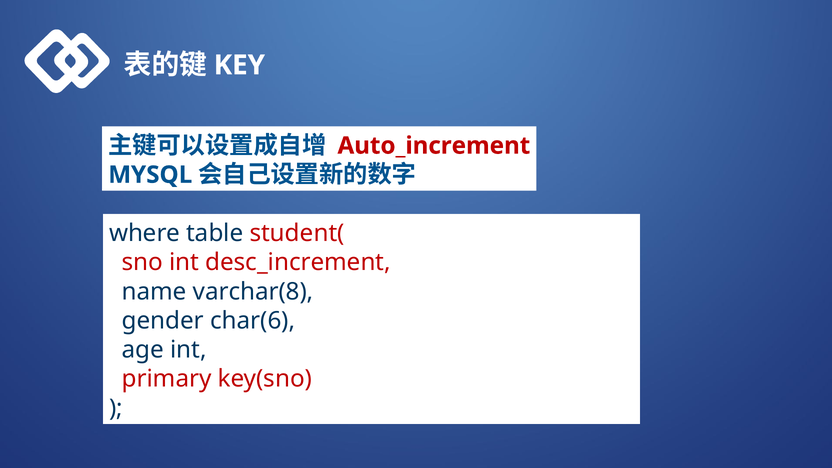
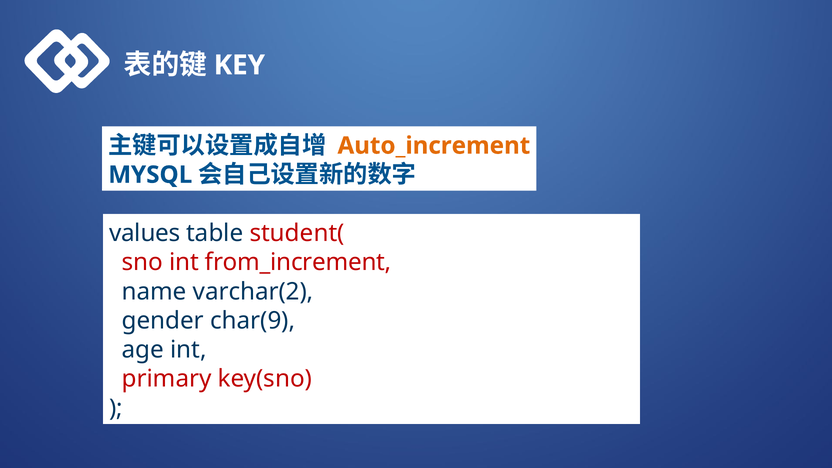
Auto_increment colour: red -> orange
where: where -> values
desc_increment: desc_increment -> from_increment
varchar(8: varchar(8 -> varchar(2
char(6: char(6 -> char(9
